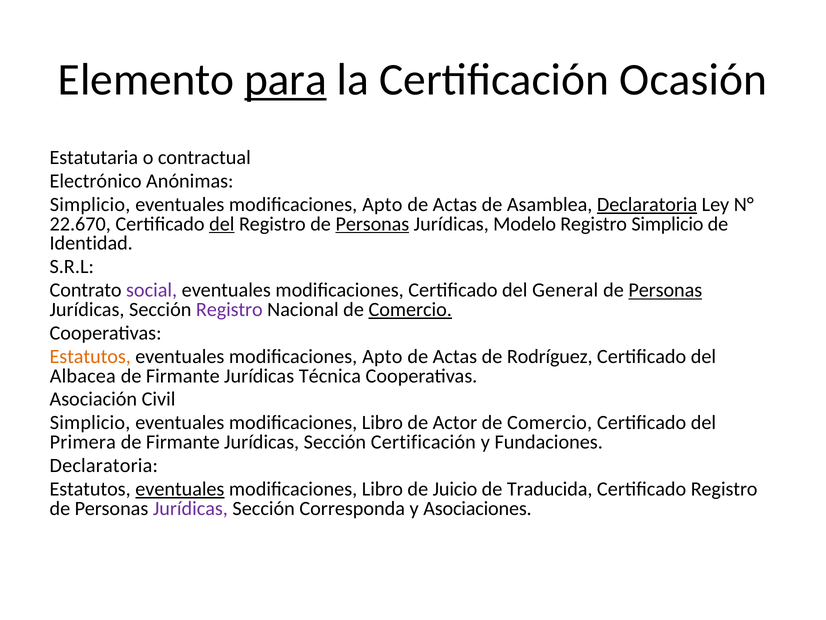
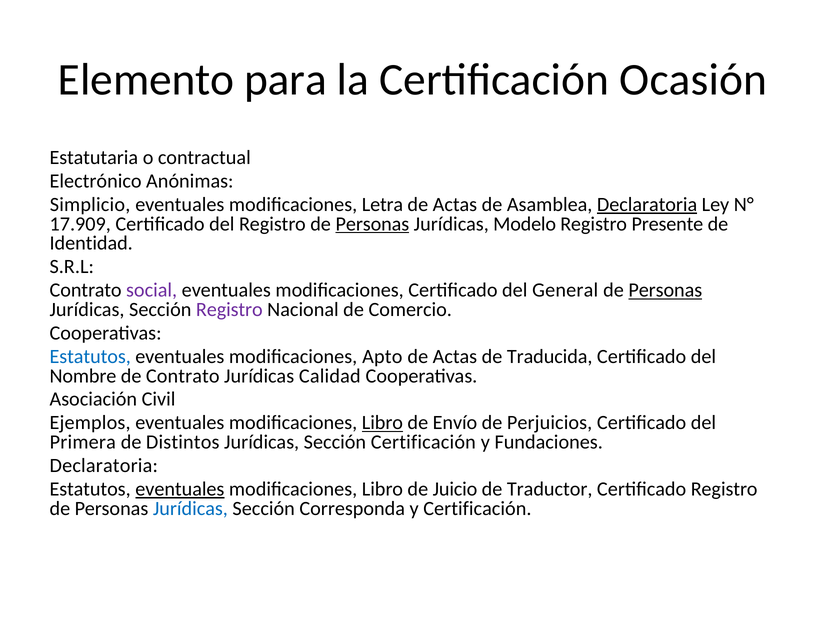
para underline: present -> none
Apto at (382, 204): Apto -> Letra
22.670: 22.670 -> 17.909
del at (222, 224) underline: present -> none
Registro Simplicio: Simplicio -> Presente
Comercio at (410, 309) underline: present -> none
Estatutos at (90, 356) colour: orange -> blue
Rodríguez: Rodríguez -> Traducida
Albacea: Albacea -> Nombre
Firmante at (183, 376): Firmante -> Contrato
Técnica: Técnica -> Calidad
Simplicio at (90, 422): Simplicio -> Ejemplos
Libro at (382, 422) underline: none -> present
Actor: Actor -> Envío
Comercio at (550, 422): Comercio -> Perjuicios
Firmante at (183, 442): Firmante -> Distintos
Traducida: Traducida -> Traductor
Jurídicas at (190, 508) colour: purple -> blue
y Asociaciones: Asociaciones -> Certificación
